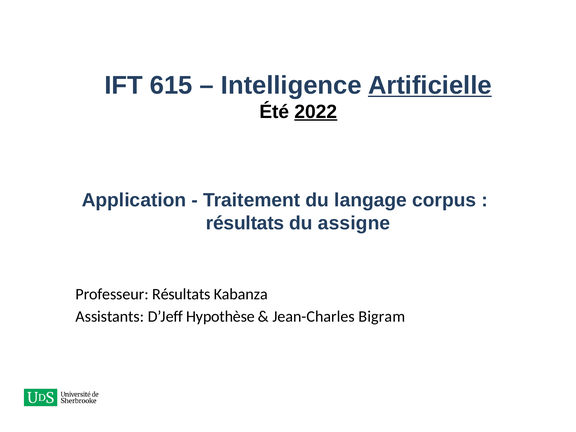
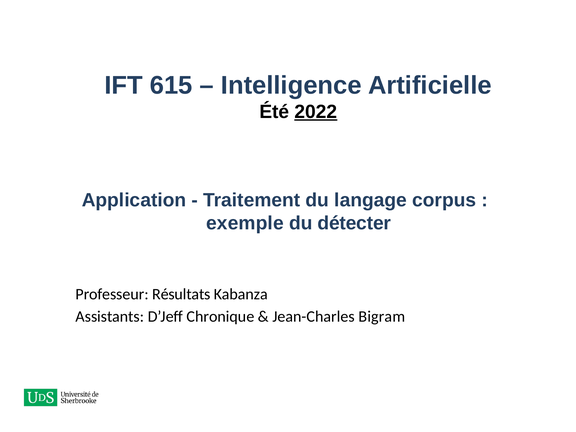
Artificielle underline: present -> none
résultats at (245, 223): résultats -> exemple
assigne: assigne -> détecter
Hypothèse: Hypothèse -> Chronique
